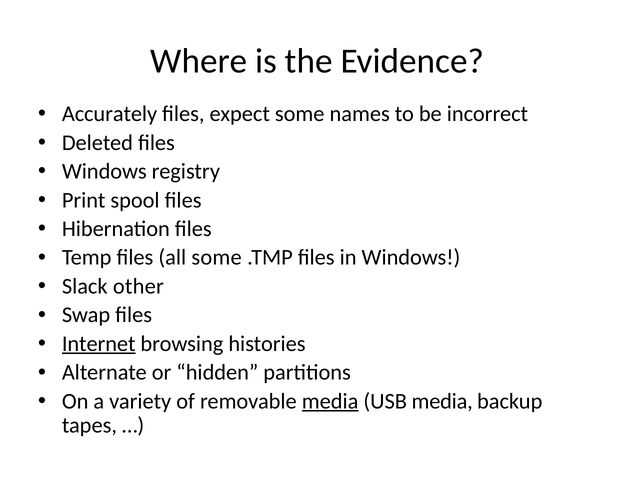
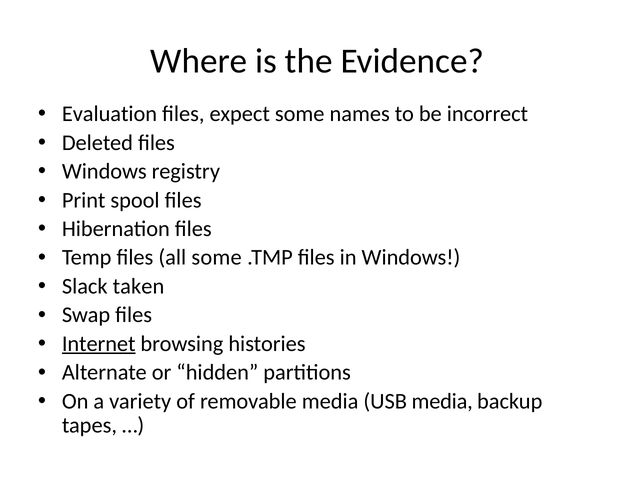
Accurately: Accurately -> Evaluation
other: other -> taken
media at (330, 401) underline: present -> none
